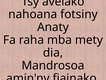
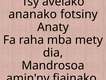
nahoana: nahoana -> ananako
